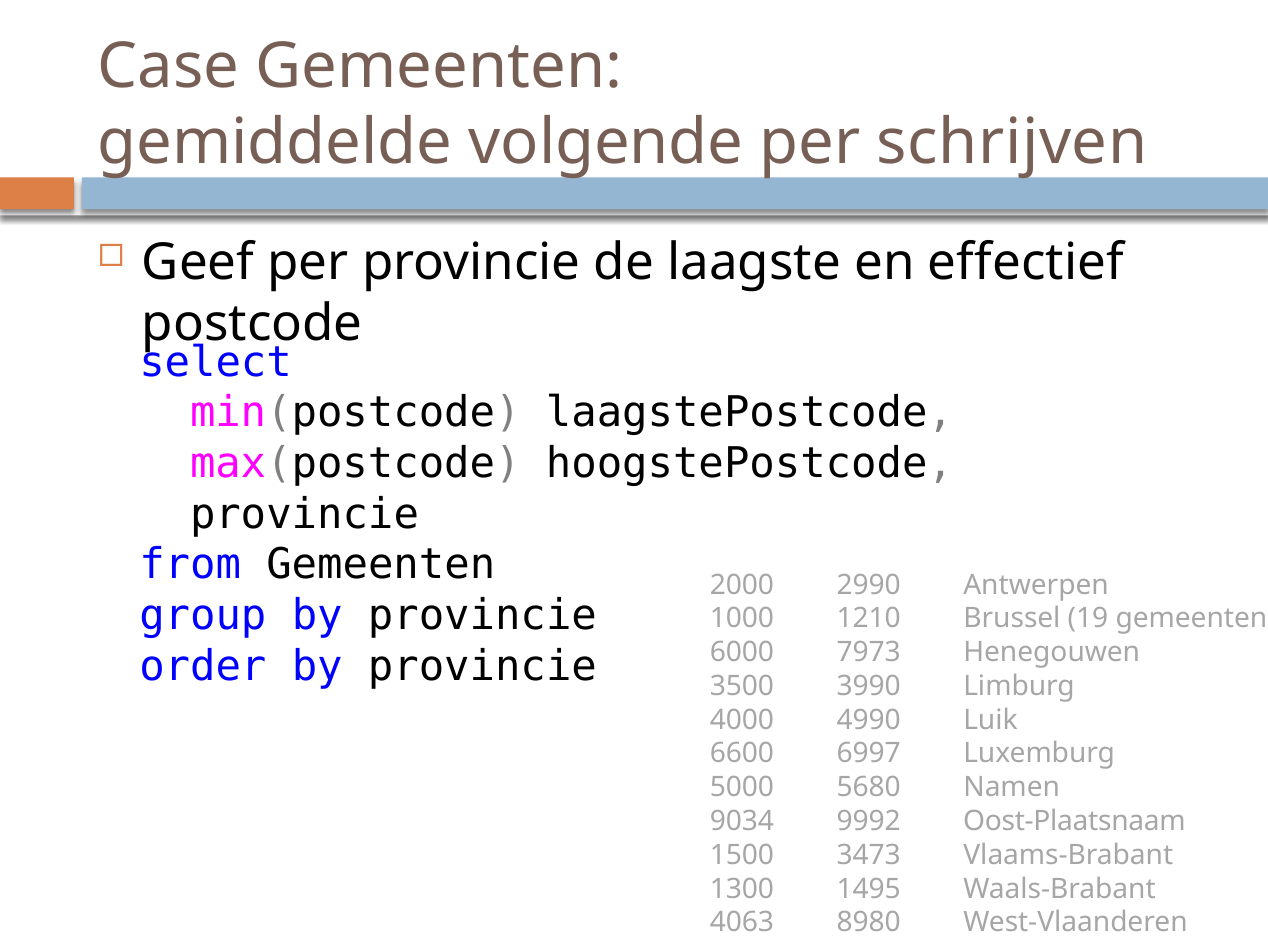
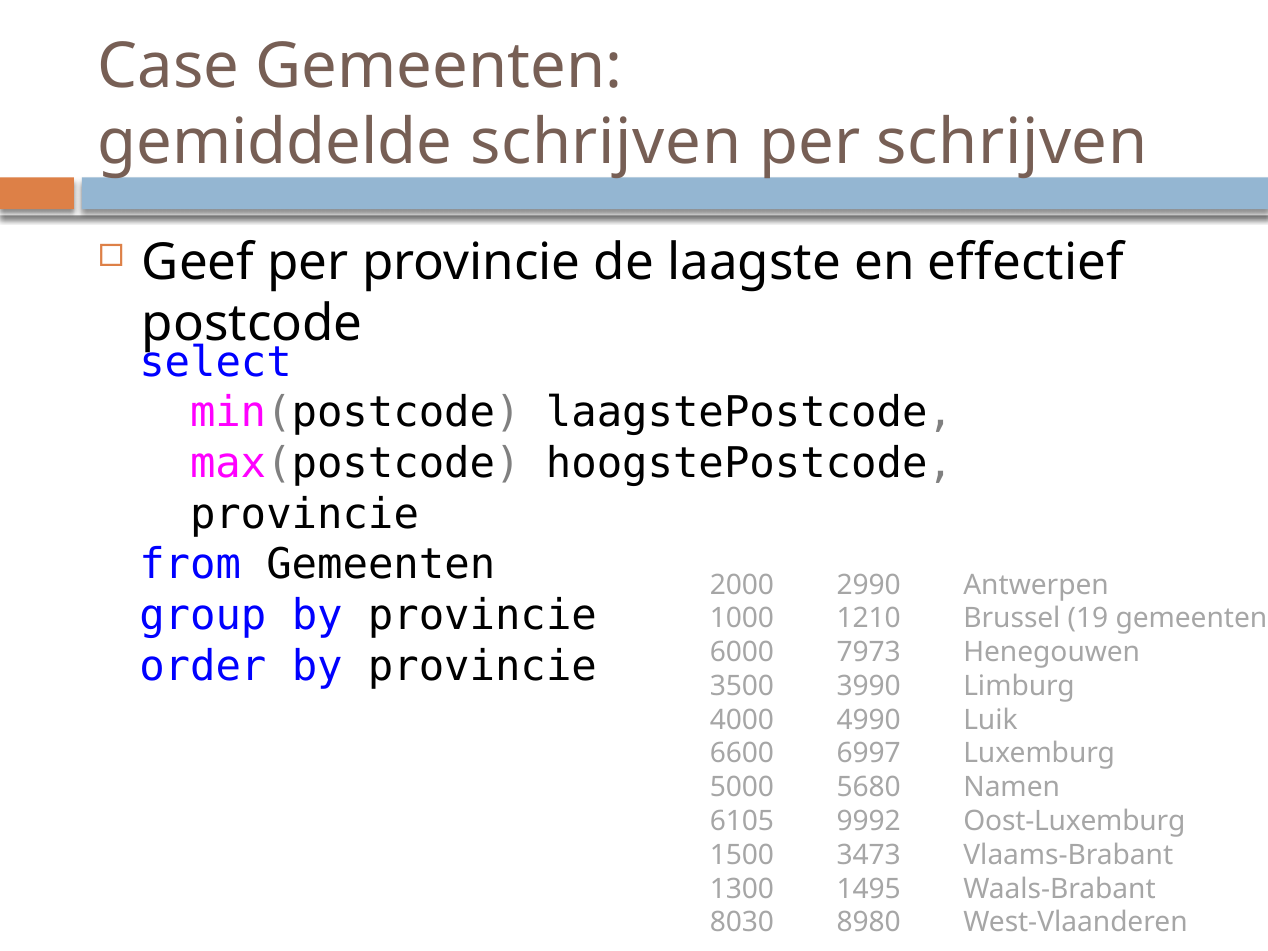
gemiddelde volgende: volgende -> schrijven
9034: 9034 -> 6105
Oost-Plaatsnaam: Oost-Plaatsnaam -> Oost-Luxemburg
4063: 4063 -> 8030
